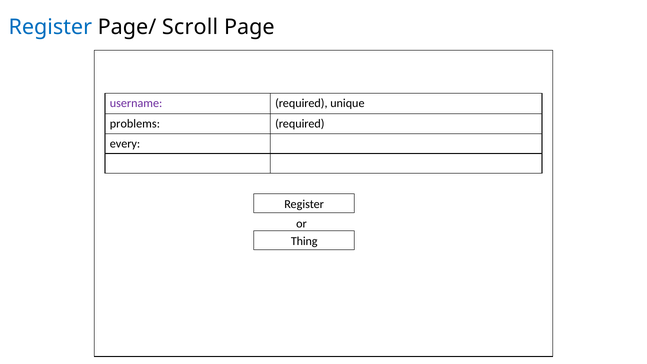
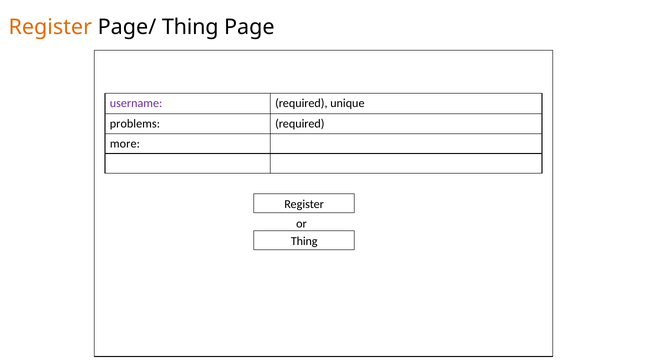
Register at (50, 27) colour: blue -> orange
Page/ Scroll: Scroll -> Thing
every: every -> more
